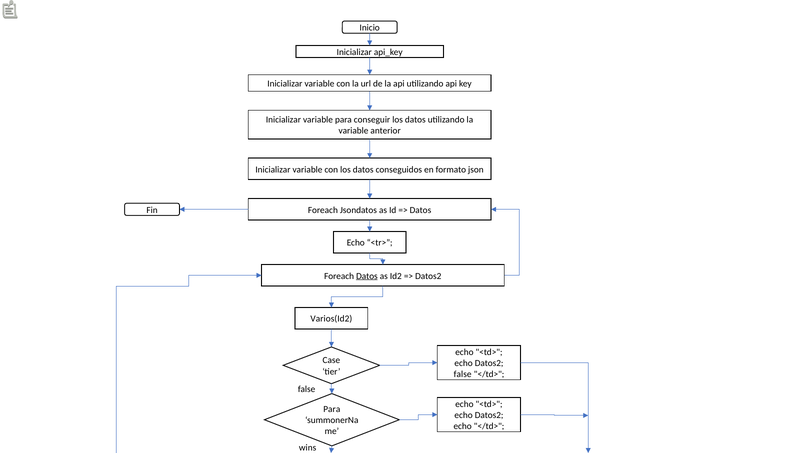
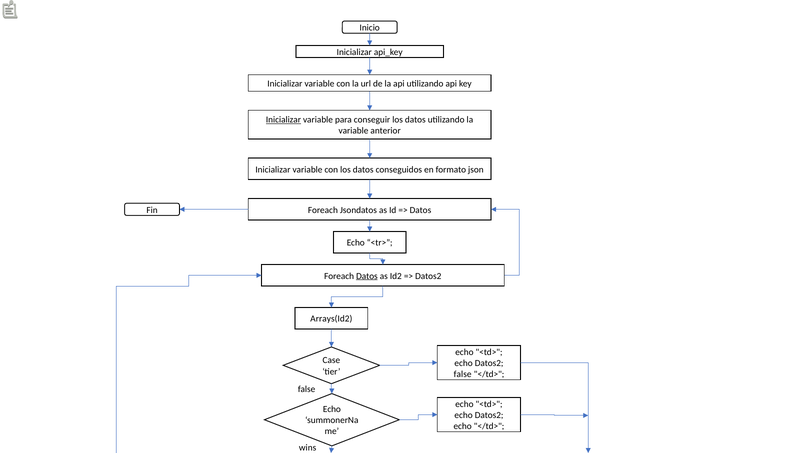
Inicializar at (283, 120) underline: none -> present
Varios(Id2: Varios(Id2 -> Arrays(Id2
Para at (332, 409): Para -> Echo
